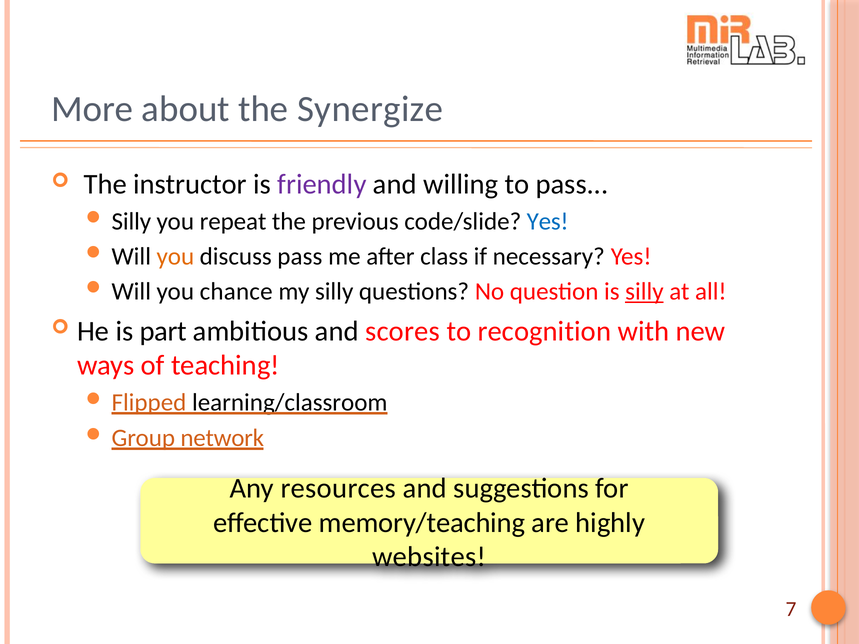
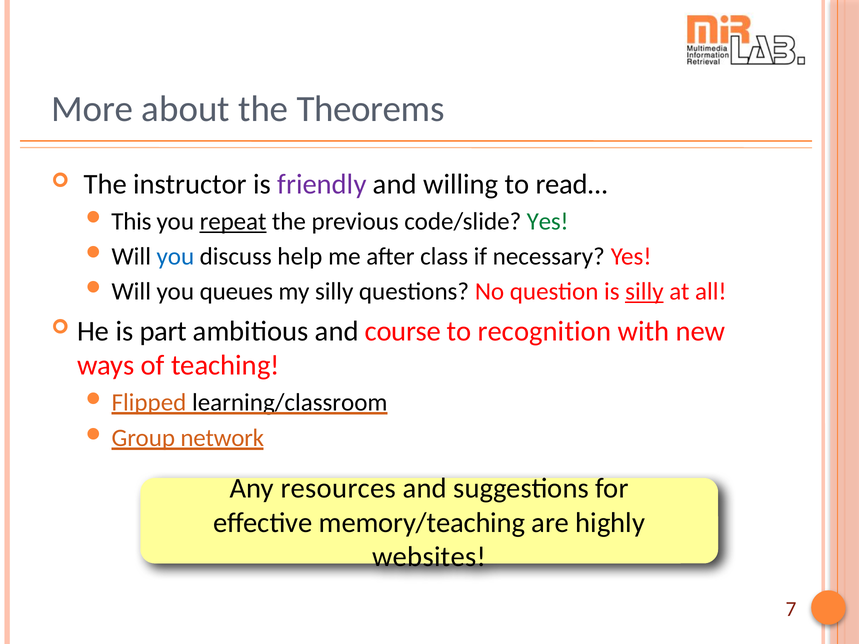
Synergize: Synergize -> Theorems
to pass: pass -> read
Silly at (131, 221): Silly -> This
repeat underline: none -> present
Yes at (548, 221) colour: blue -> green
you at (175, 256) colour: orange -> blue
discuss pass: pass -> help
chance: chance -> queues
scores: scores -> course
